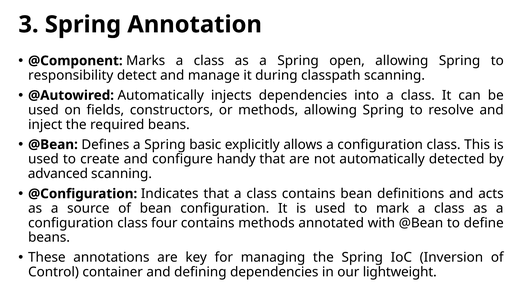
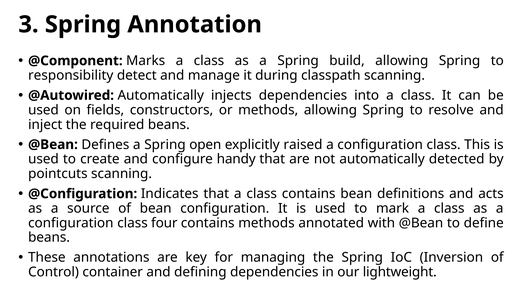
open: open -> build
basic: basic -> open
allows: allows -> raised
advanced: advanced -> pointcuts
